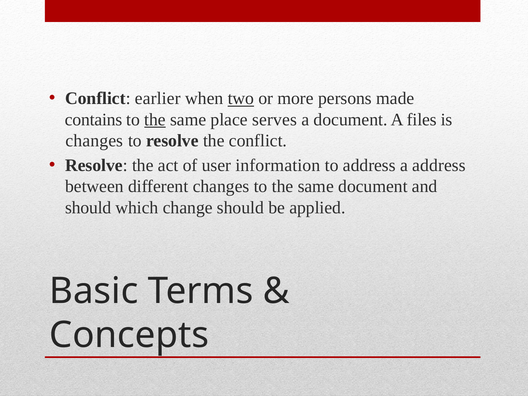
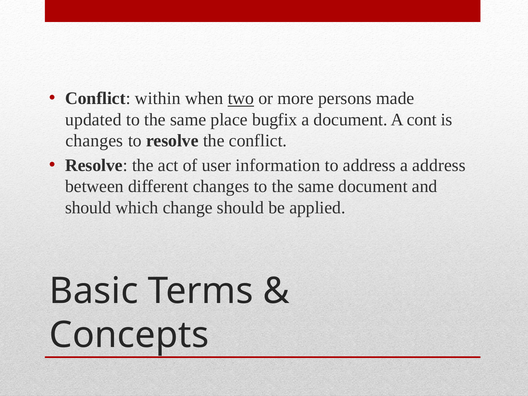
earlier: earlier -> within
contains: contains -> updated
the at (155, 120) underline: present -> none
serves: serves -> bugfix
files: files -> cont
